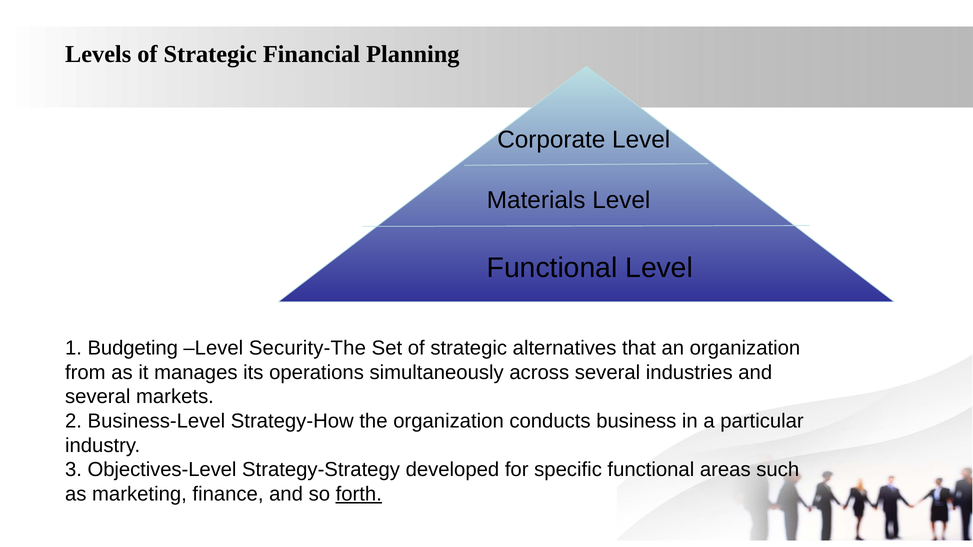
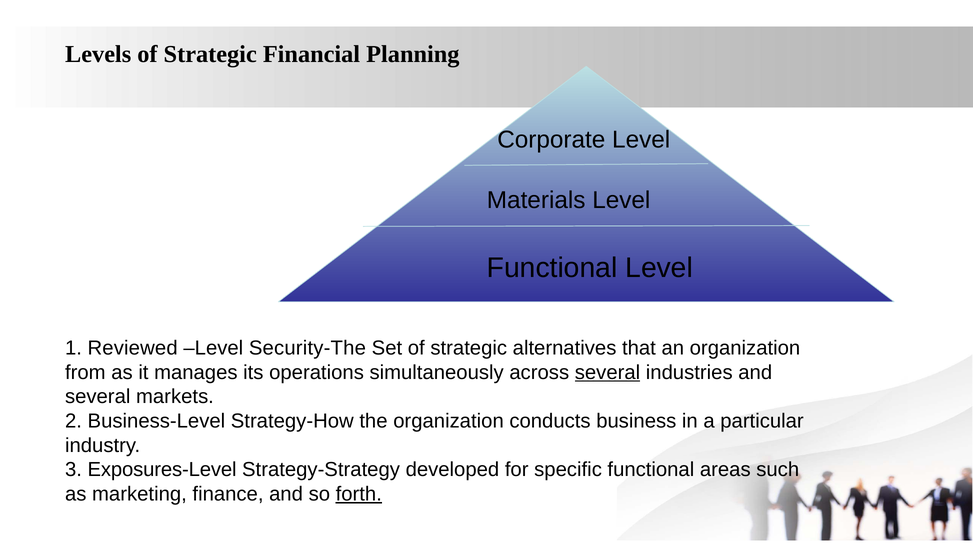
Budgeting: Budgeting -> Reviewed
several at (608, 373) underline: none -> present
Objectives-Level: Objectives-Level -> Exposures-Level
